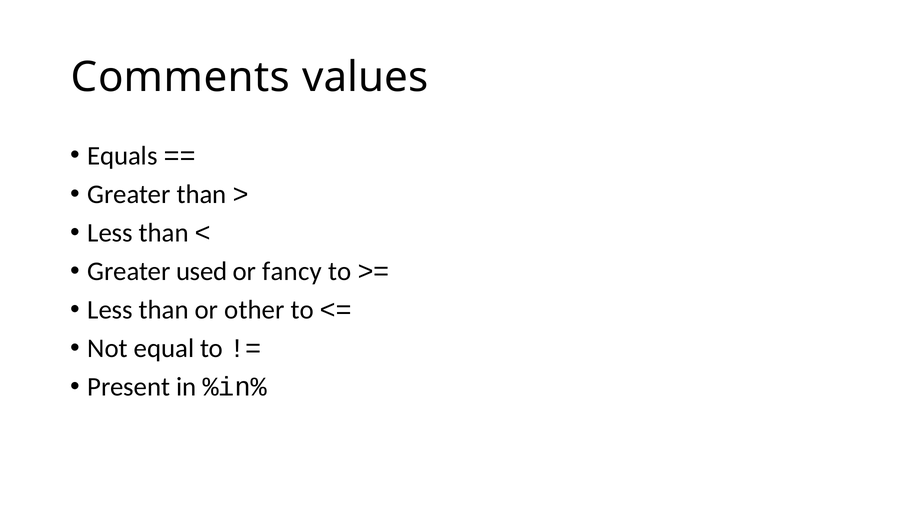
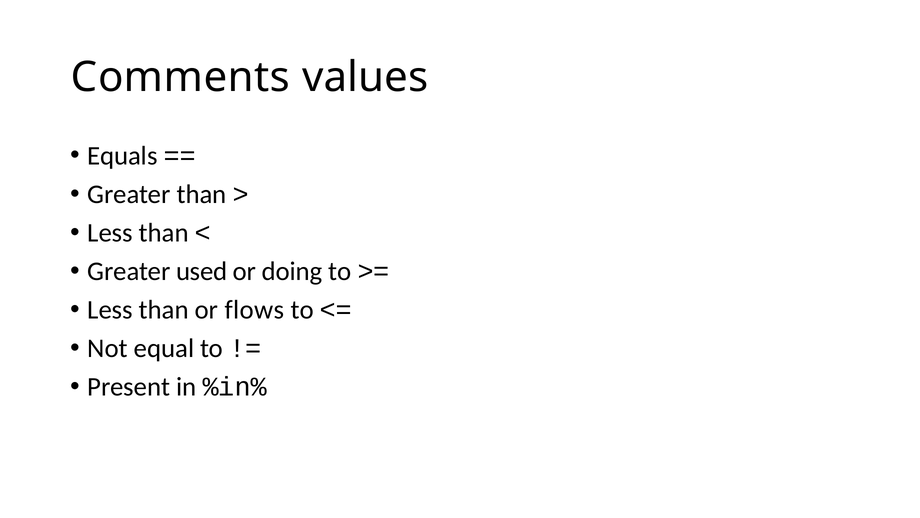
fancy: fancy -> doing
other: other -> flows
